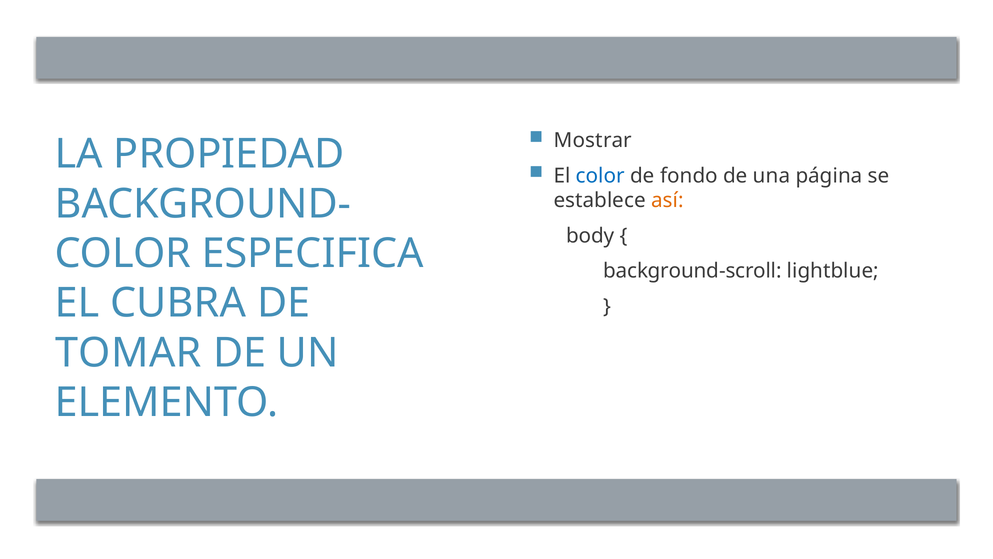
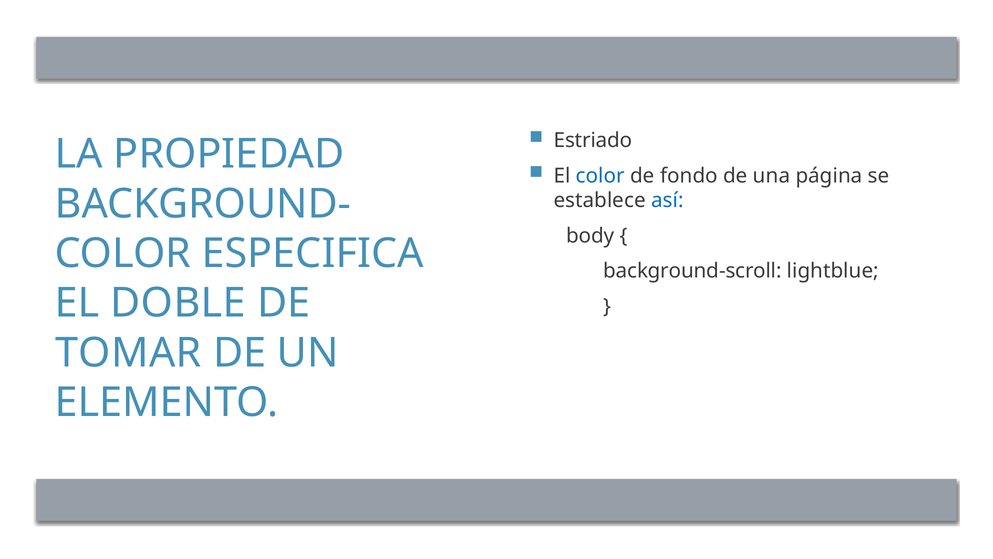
Mostrar: Mostrar -> Estriado
así colour: orange -> blue
CUBRA: CUBRA -> DOBLE
